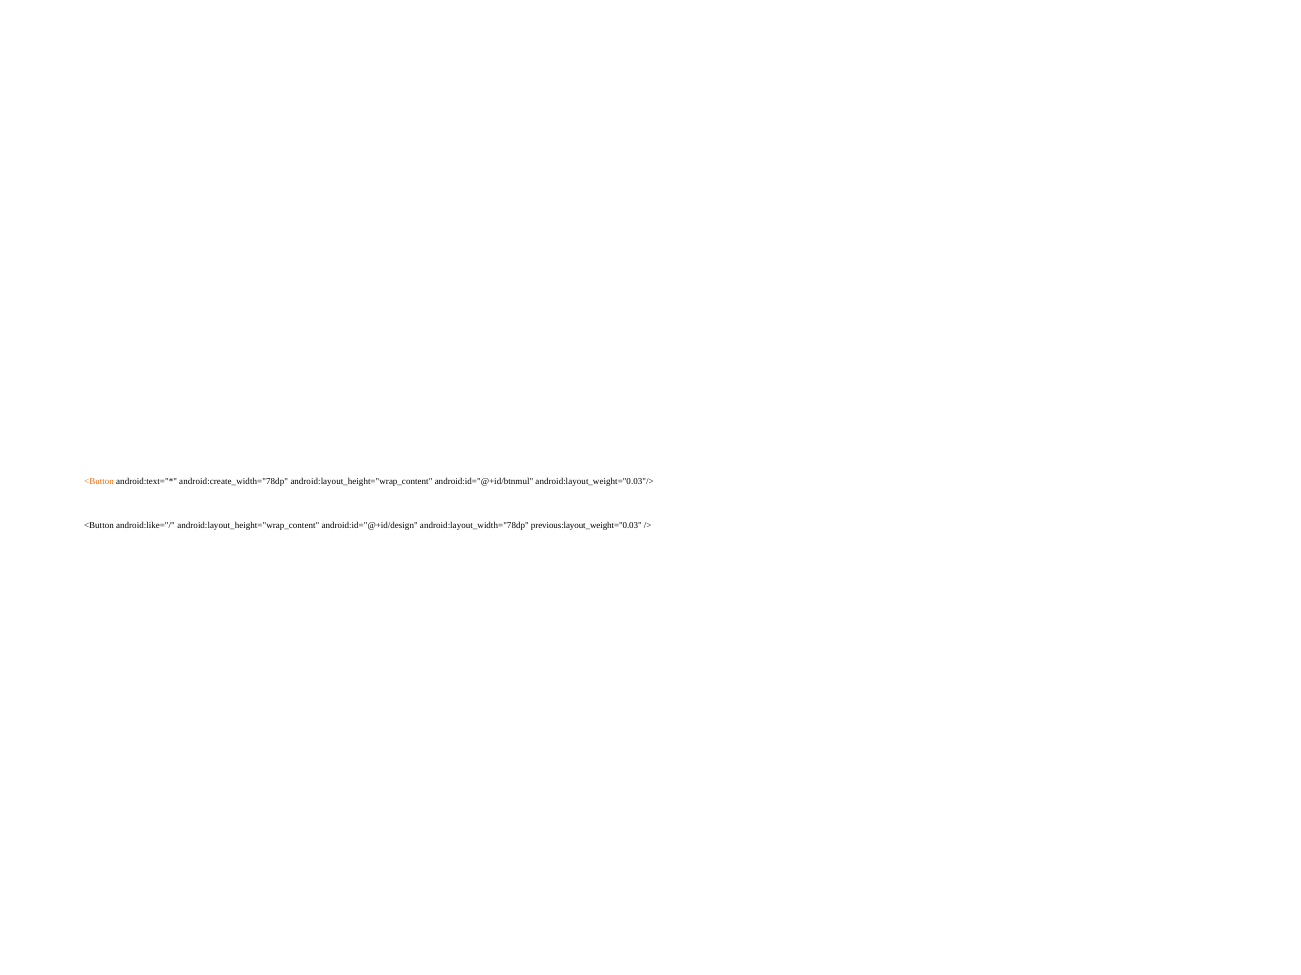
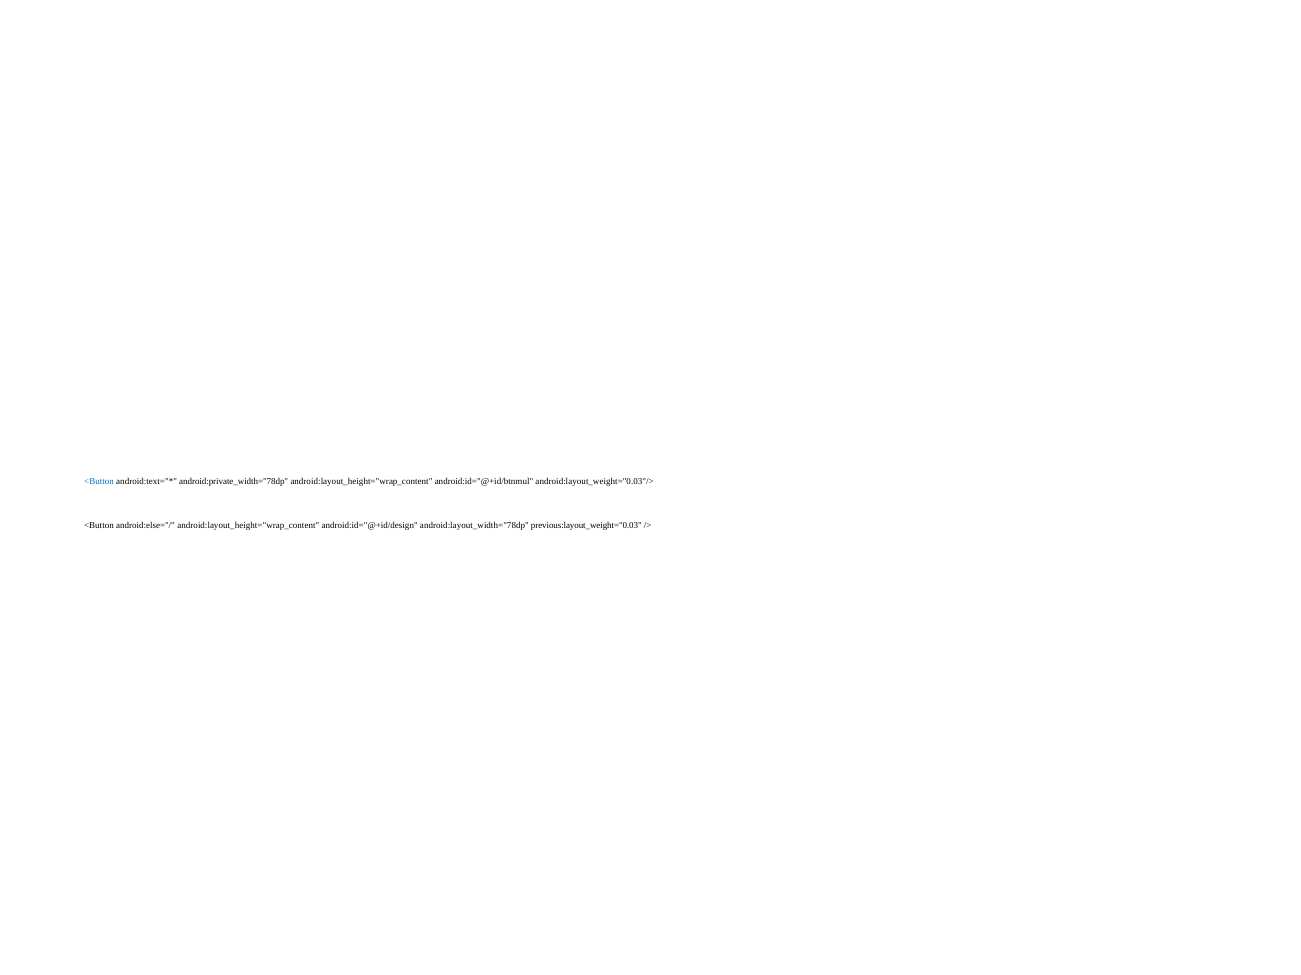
<Button at (99, 482) colour: orange -> blue
android:create_width="78dp: android:create_width="78dp -> android:private_width="78dp
android:like="/: android:like="/ -> android:else="/
